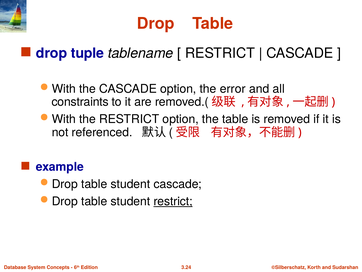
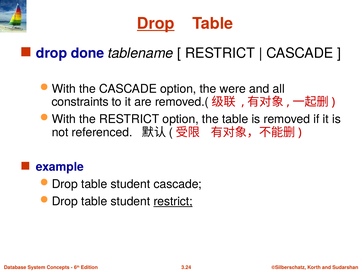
Drop at (156, 24) underline: none -> present
tuple: tuple -> done
error: error -> were
